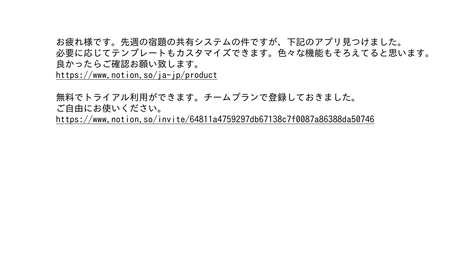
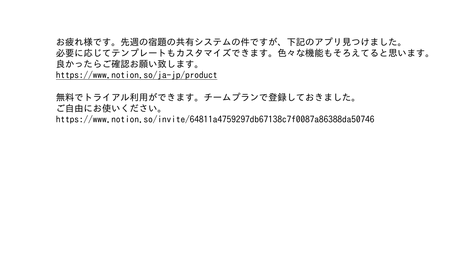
https://www.notion.so/invite/64811a4759297db67138c7f0087a86388da50746 underline: present -> none
